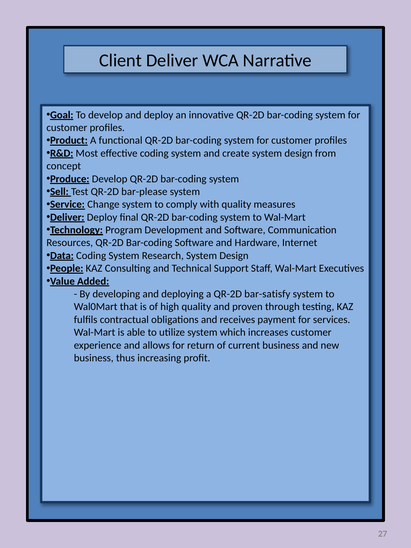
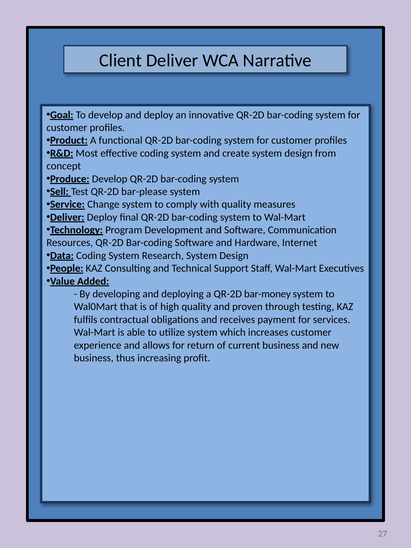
bar-satisfy: bar-satisfy -> bar-money
